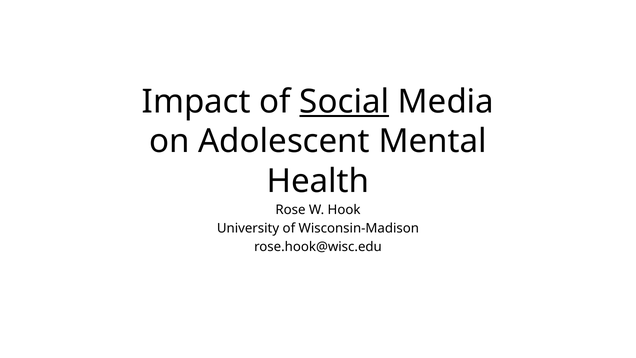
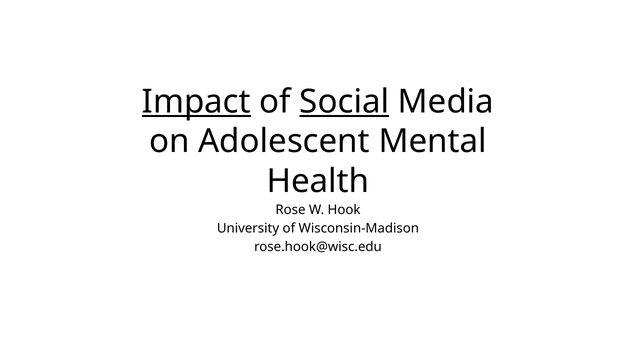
Impact underline: none -> present
